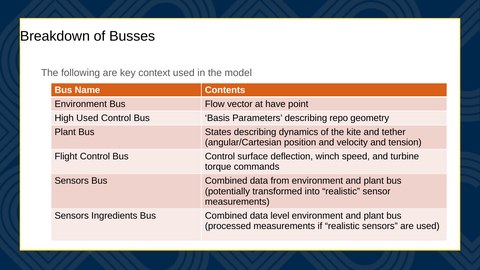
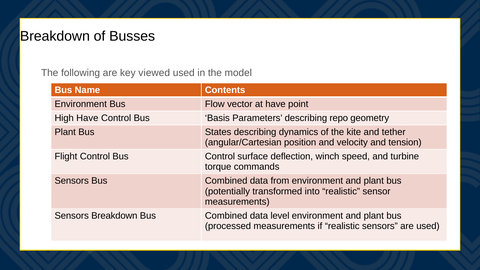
context: context -> viewed
High Used: Used -> Have
Sensors Ingredients: Ingredients -> Breakdown
